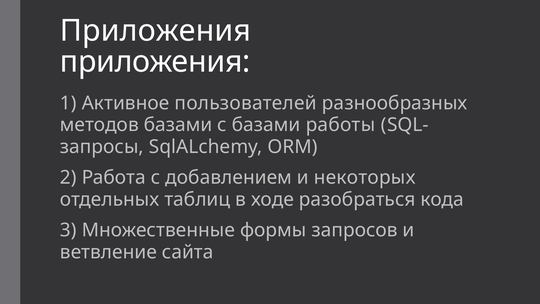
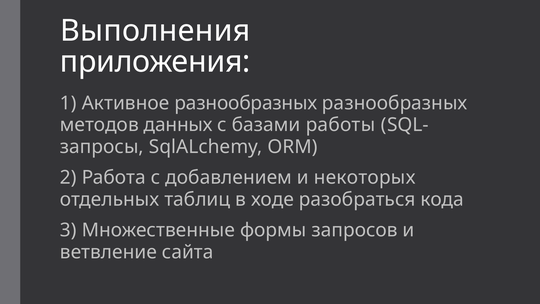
Приложения at (155, 31): Приложения -> Выполнения
Активное пользователей: пользователей -> разнообразных
методов базами: базами -> данных
